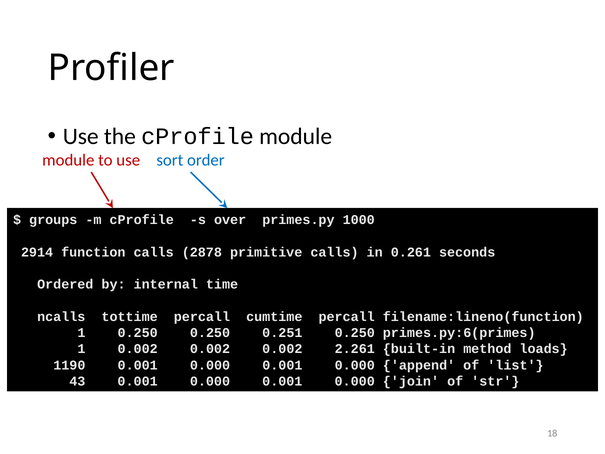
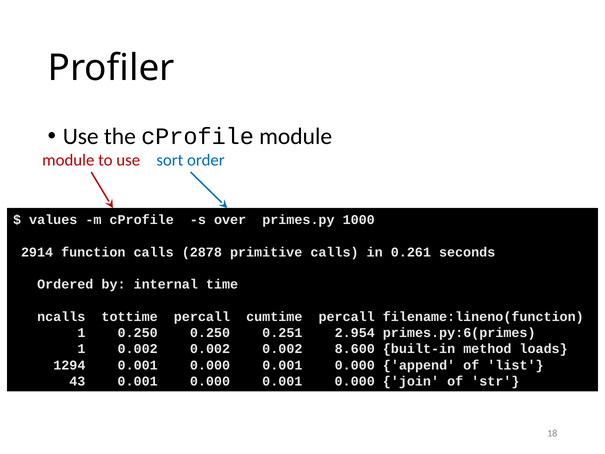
groups: groups -> values
0.251 0.250: 0.250 -> 2.954
2.261: 2.261 -> 8.600
1190: 1190 -> 1294
